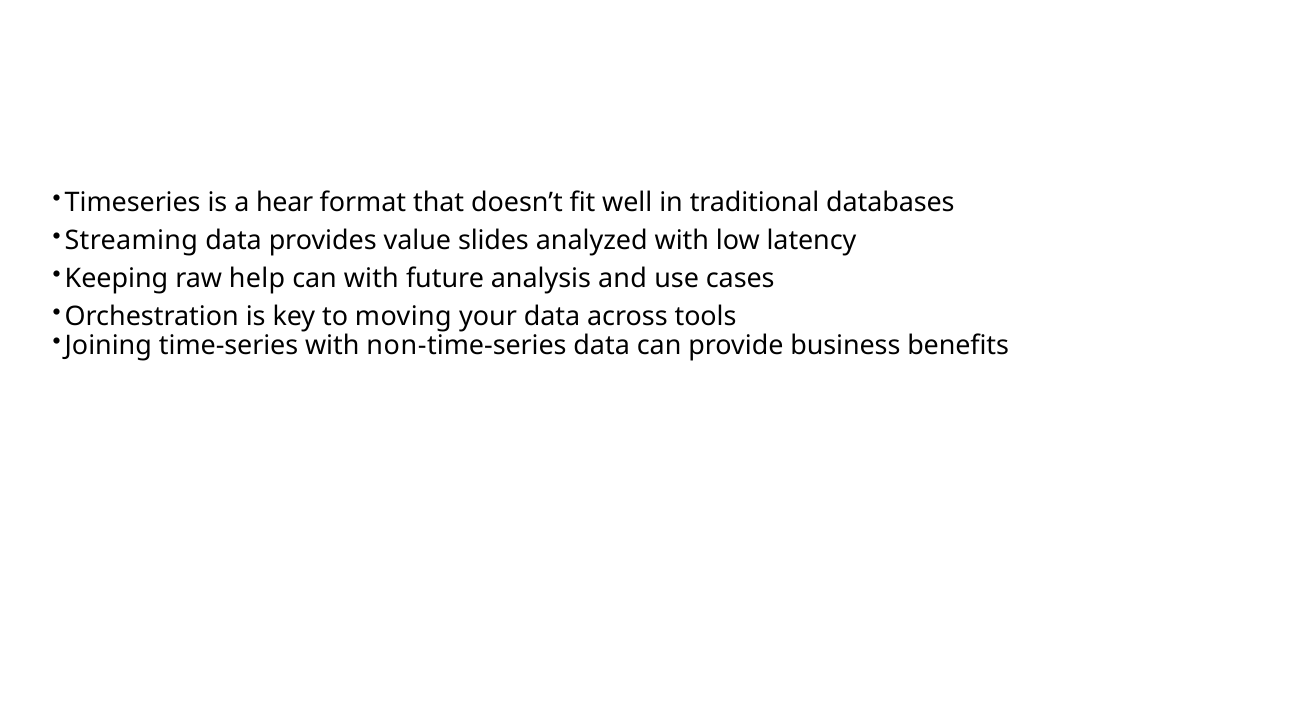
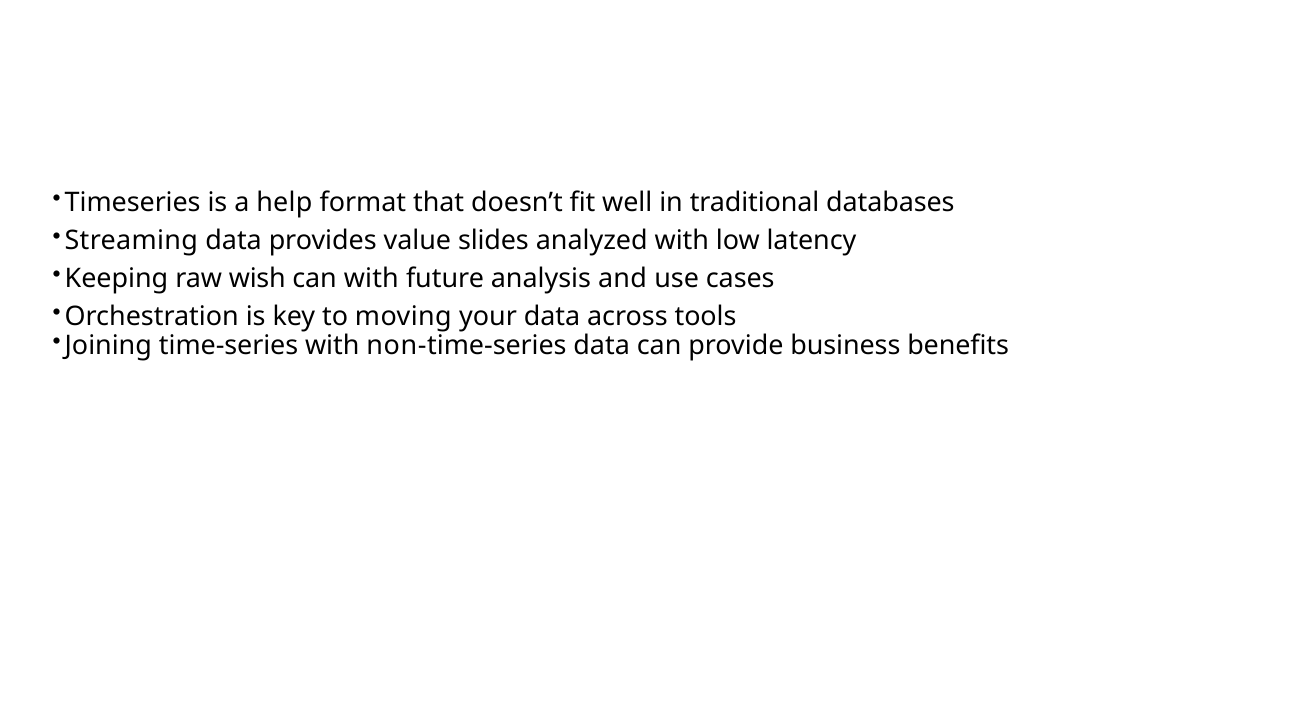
hear: hear -> help
help: help -> wish
